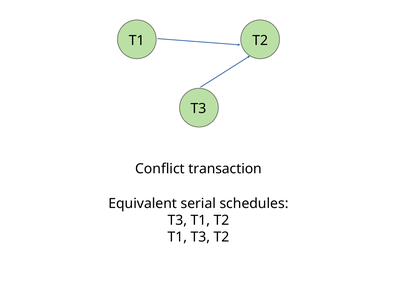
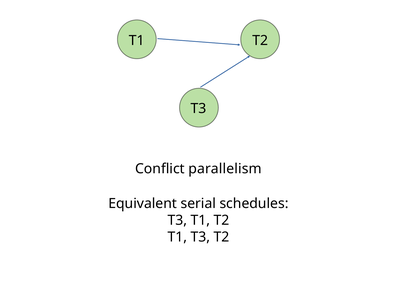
transaction: transaction -> parallelism
